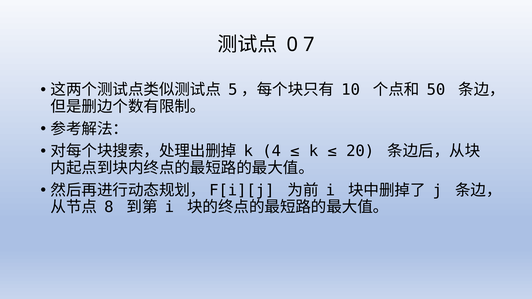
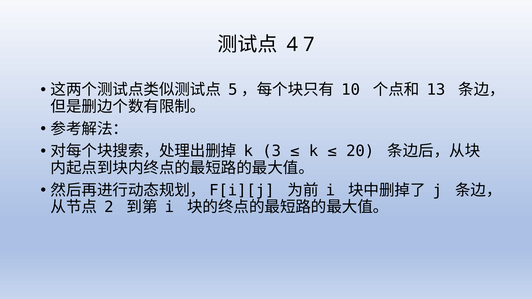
0: 0 -> 4
50: 50 -> 13
4: 4 -> 3
8: 8 -> 2
